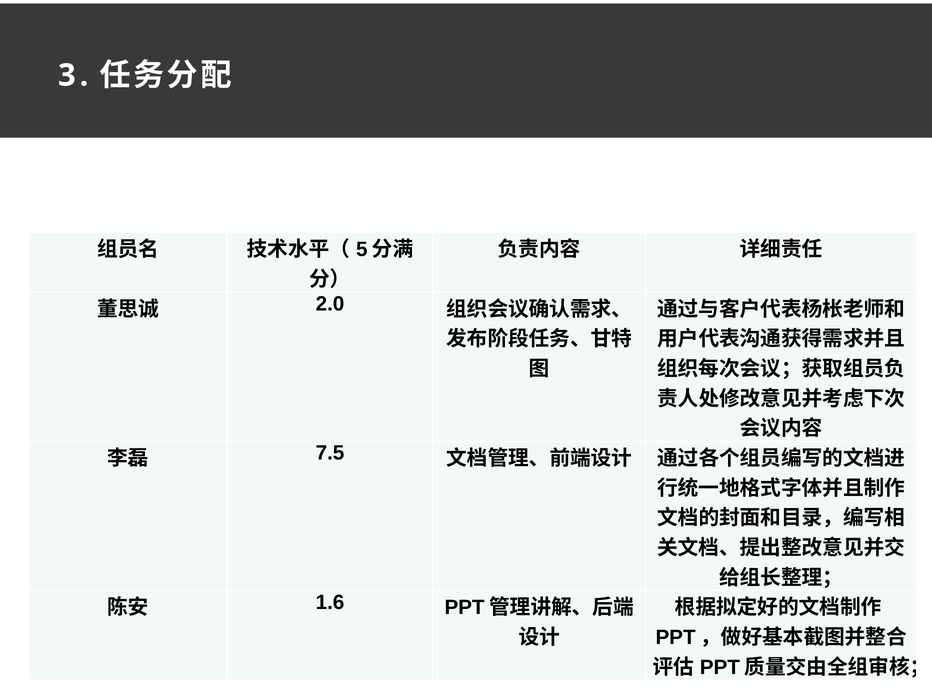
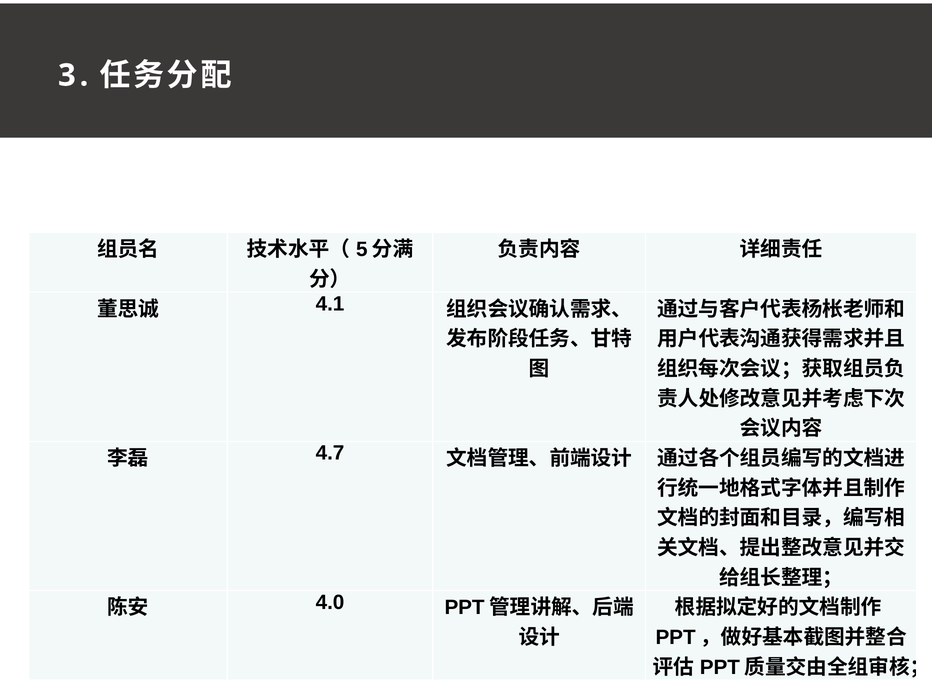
2.0: 2.0 -> 4.1
7.5: 7.5 -> 4.7
1.6: 1.6 -> 4.0
